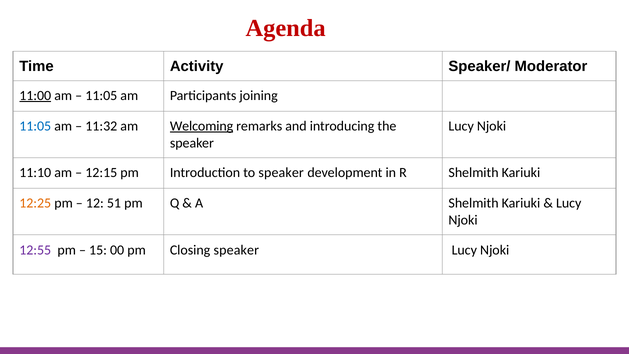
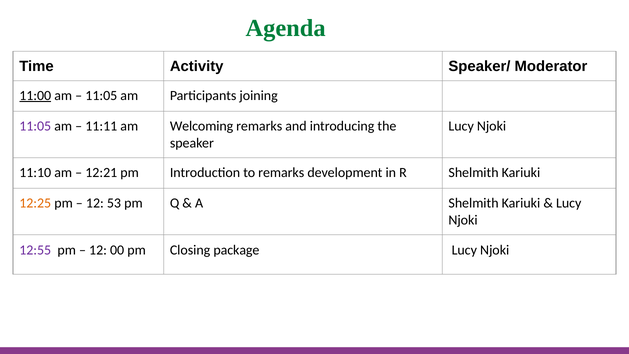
Agenda colour: red -> green
11:05 at (35, 126) colour: blue -> purple
11:32: 11:32 -> 11:11
Welcoming underline: present -> none
12:15: 12:15 -> 12:21
to speaker: speaker -> remarks
51: 51 -> 53
15 at (98, 250): 15 -> 12
Closing speaker: speaker -> package
